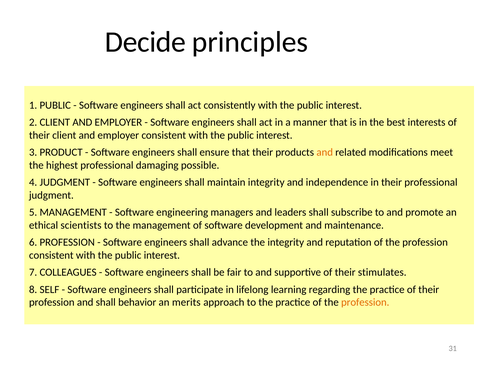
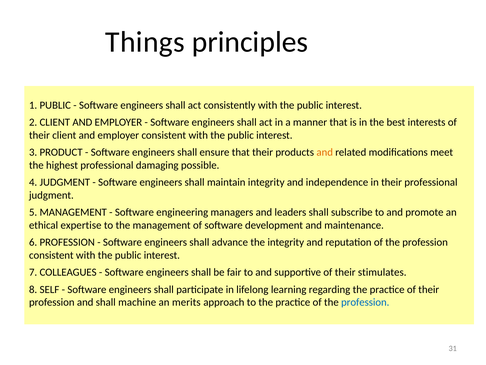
Decide: Decide -> Things
scientists: scientists -> expertise
behavior: behavior -> machine
profession at (365, 302) colour: orange -> blue
